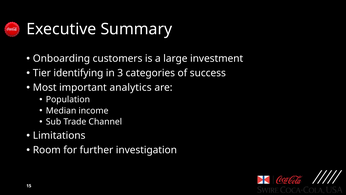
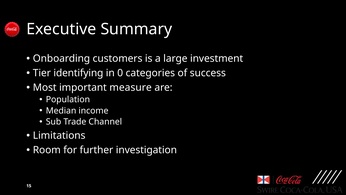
3: 3 -> 0
analytics: analytics -> measure
